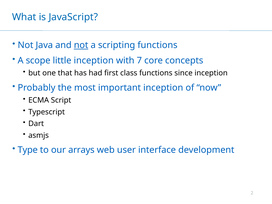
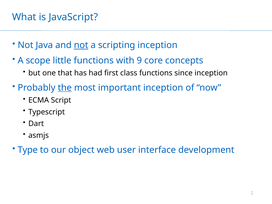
scripting functions: functions -> inception
little inception: inception -> functions
7: 7 -> 9
the underline: none -> present
arrays: arrays -> object
